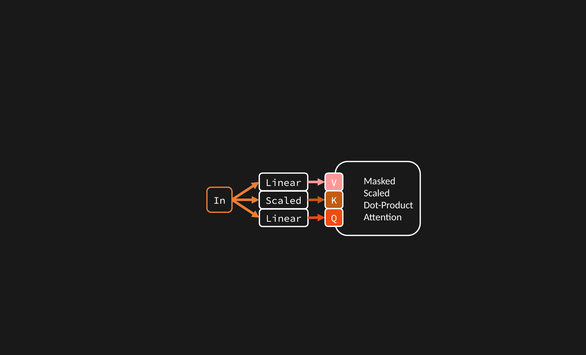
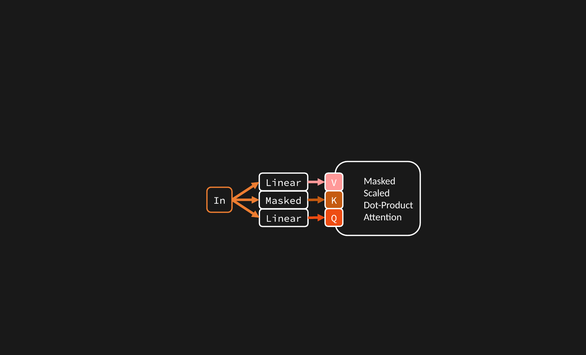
Scaled at (283, 201): Scaled -> Masked
